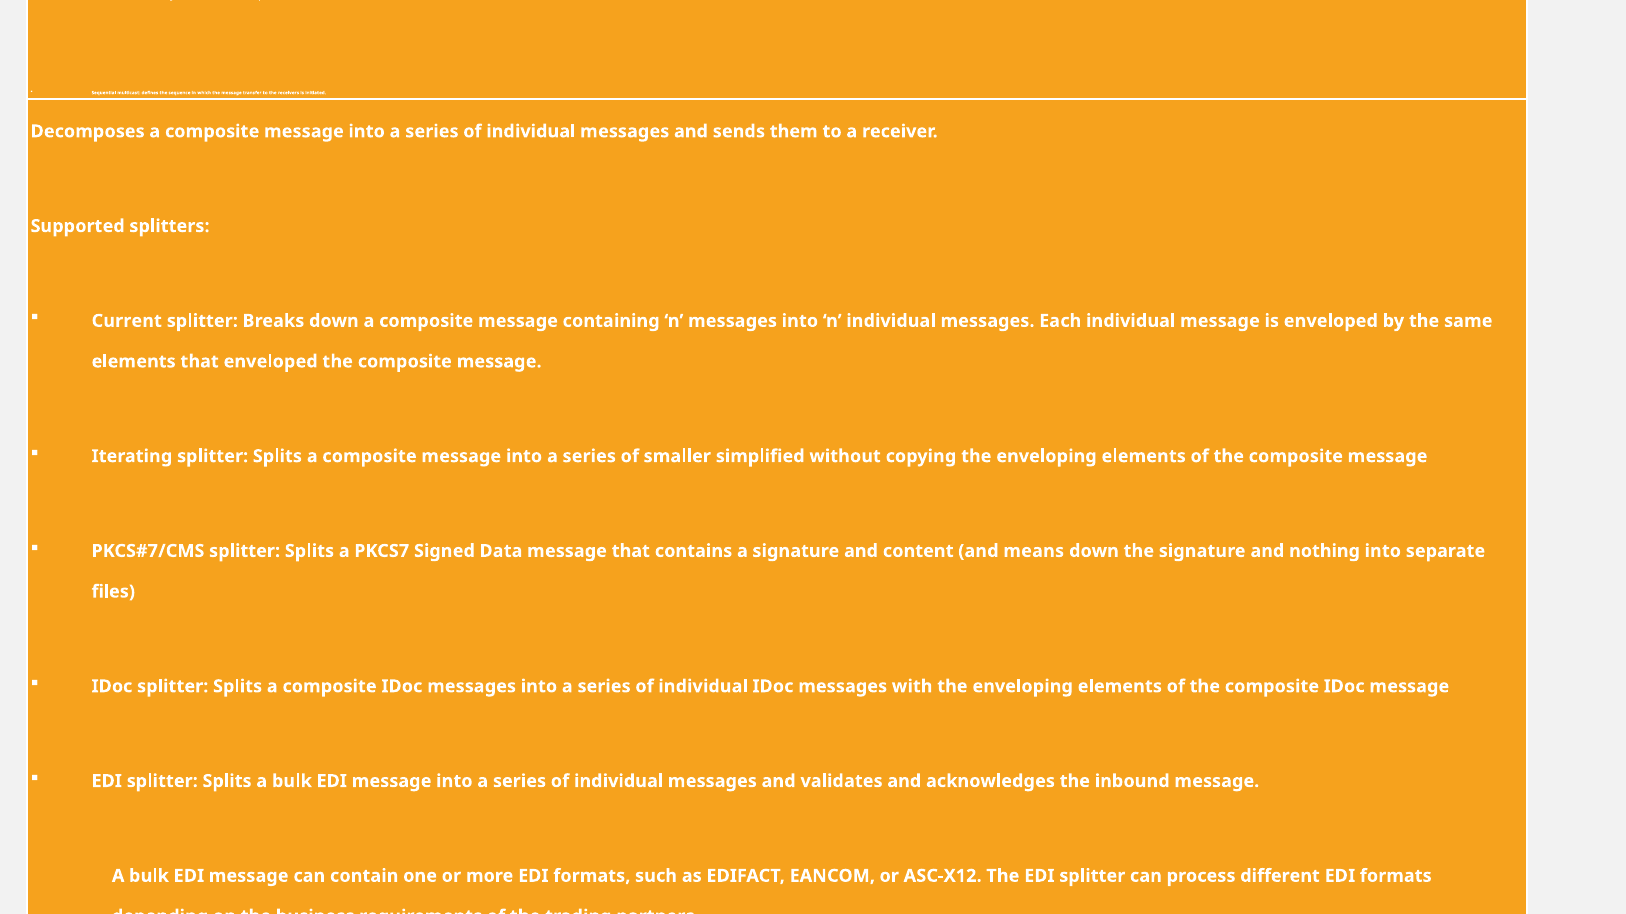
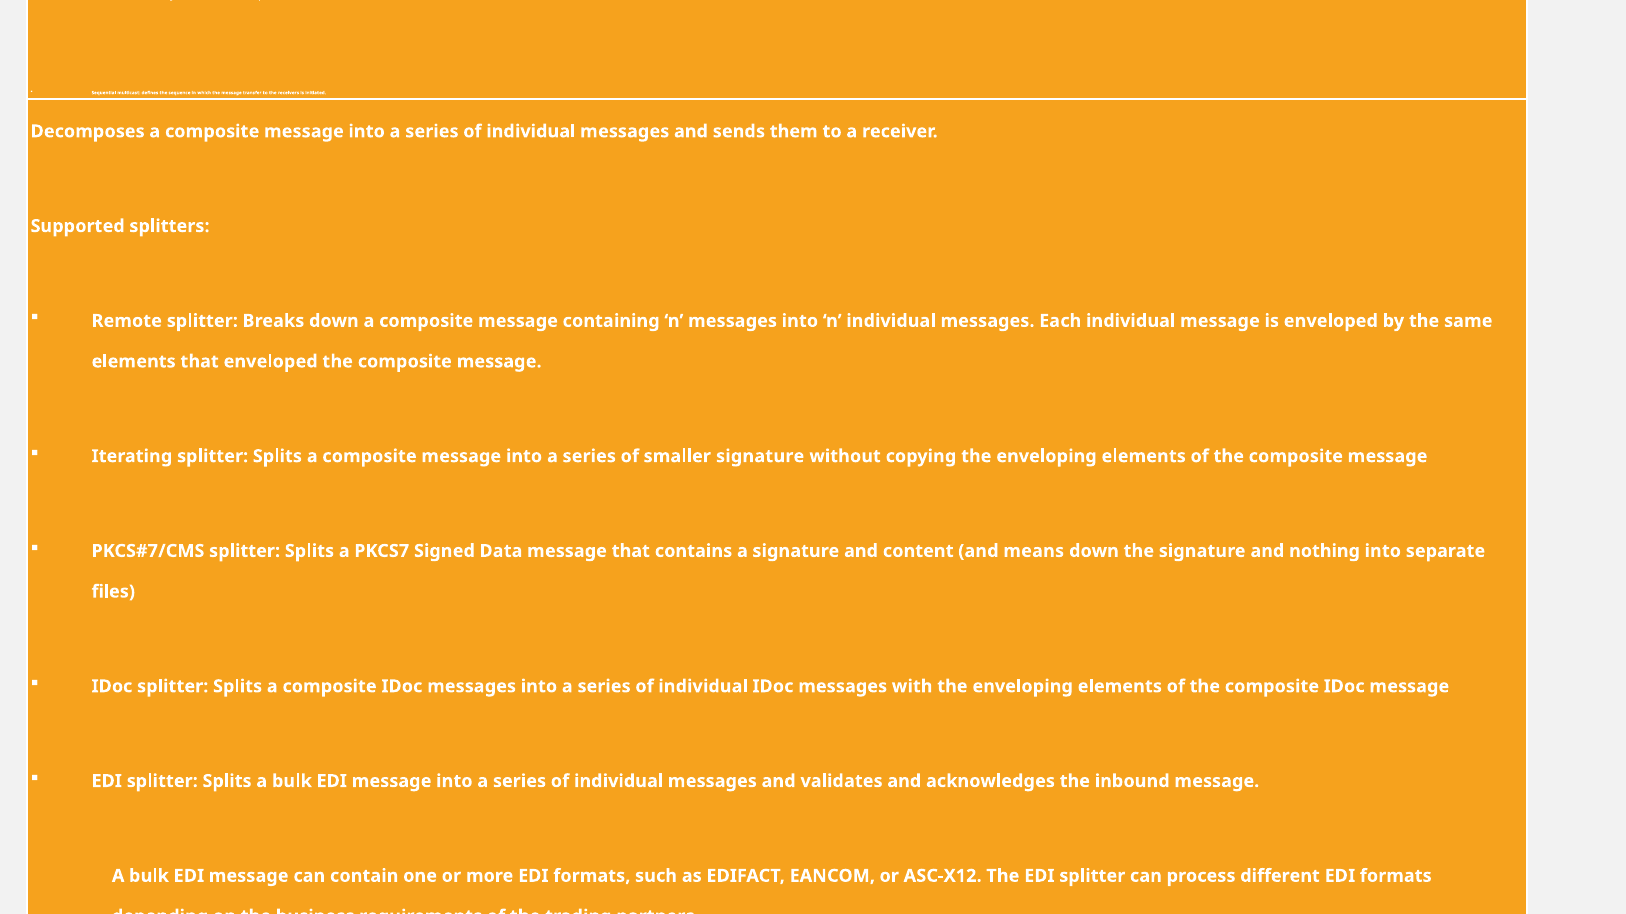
Current: Current -> Remote
smaller simplified: simplified -> signature
